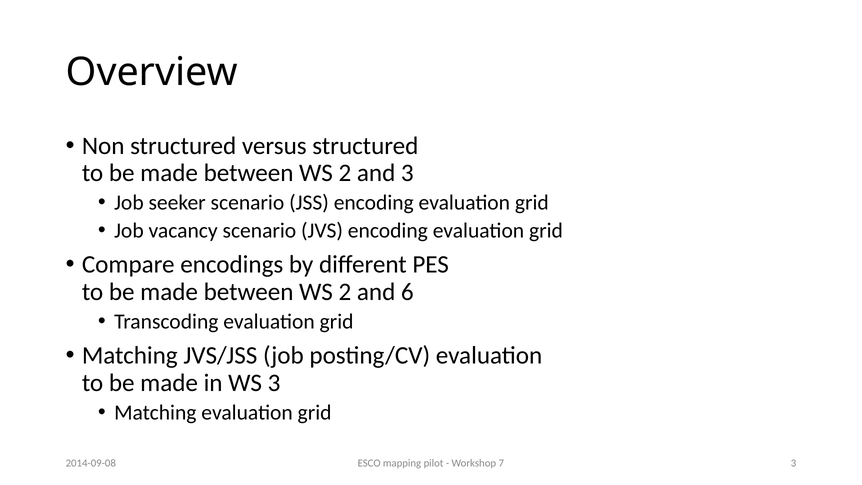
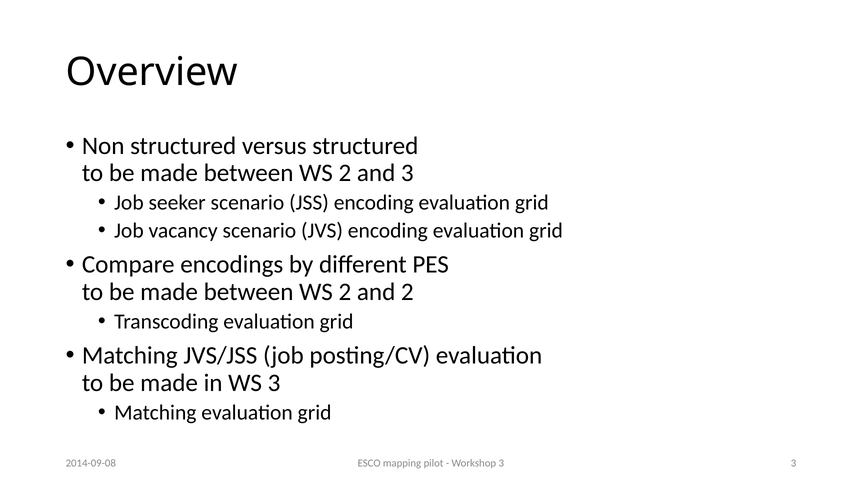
and 6: 6 -> 2
Workshop 7: 7 -> 3
